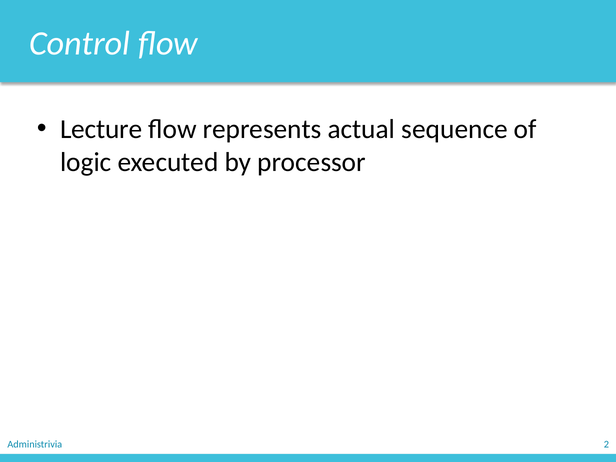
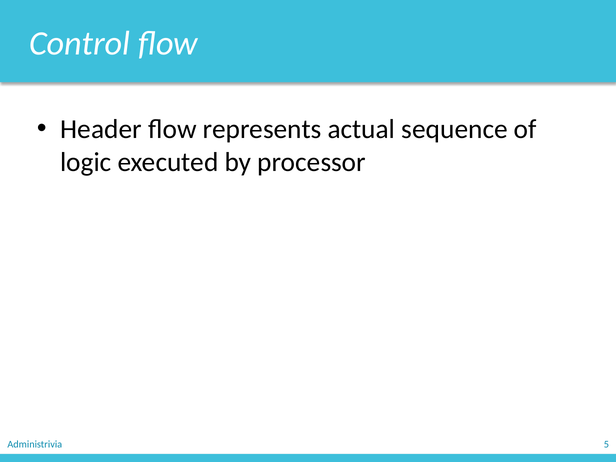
Lecture: Lecture -> Header
2: 2 -> 5
